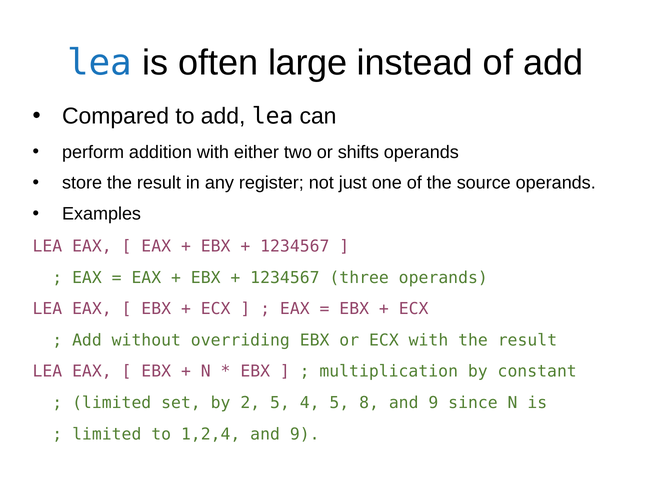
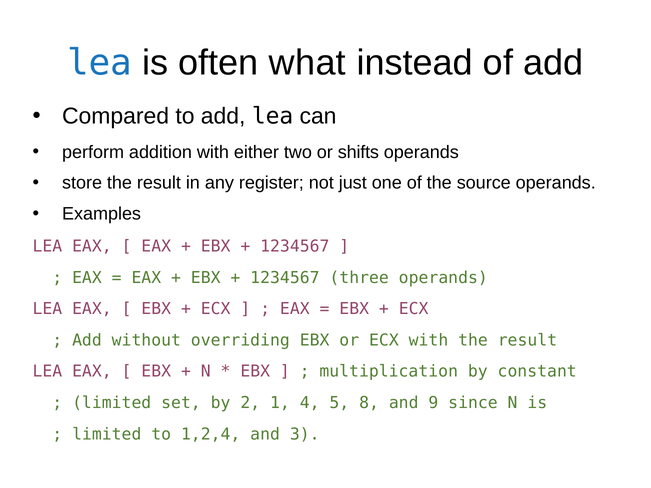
large: large -> what
2 5: 5 -> 1
1,2,4 and 9: 9 -> 3
